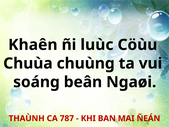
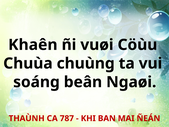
luùc: luùc -> vuøi
